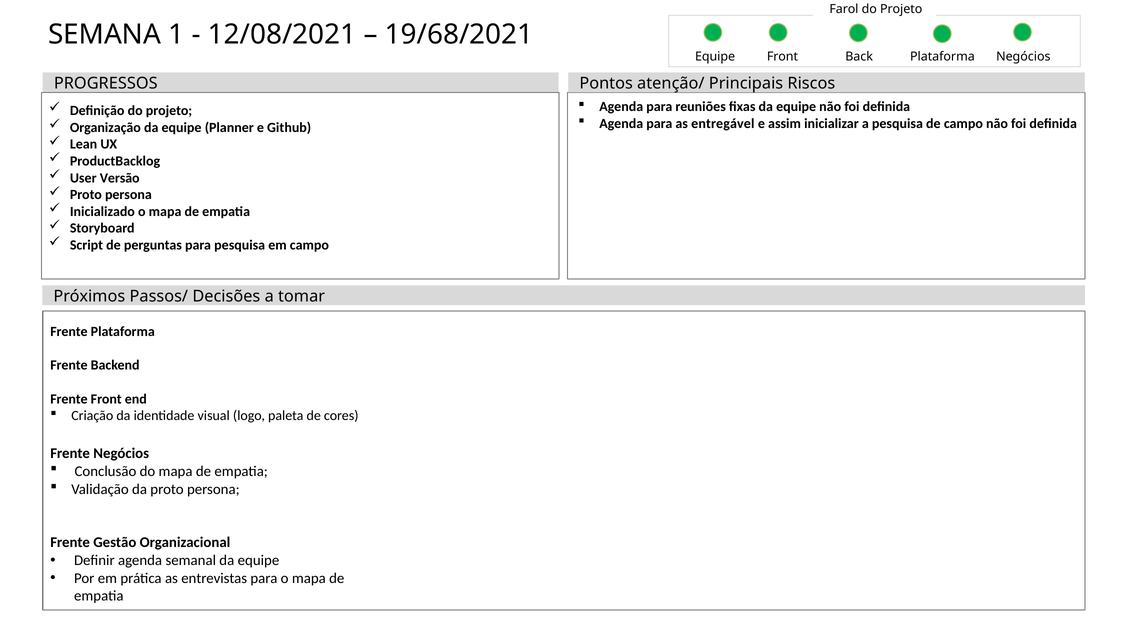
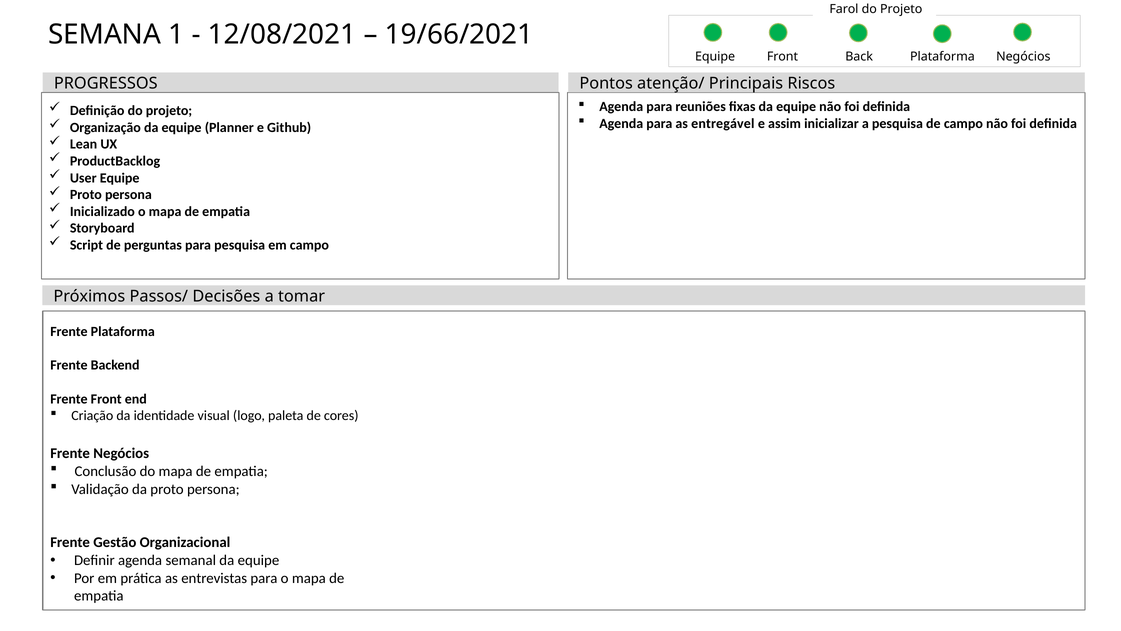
19/68/2021: 19/68/2021 -> 19/66/2021
User Versão: Versão -> Equipe
